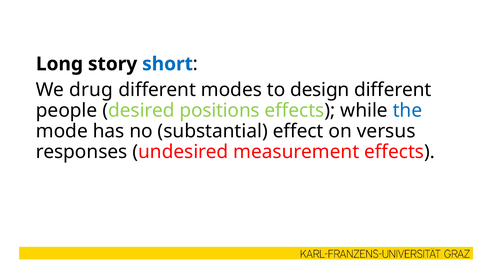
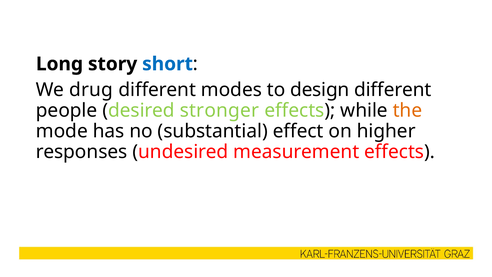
positions: positions -> stronger
the colour: blue -> orange
versus: versus -> higher
